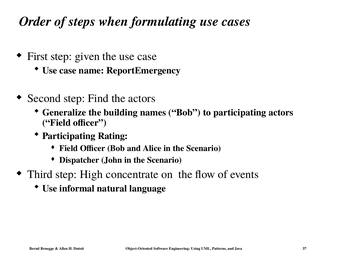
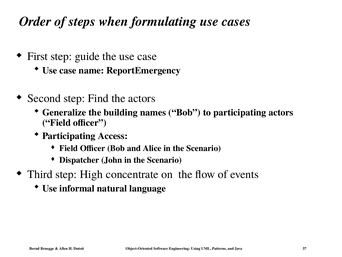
given: given -> guide
Rating: Rating -> Access
